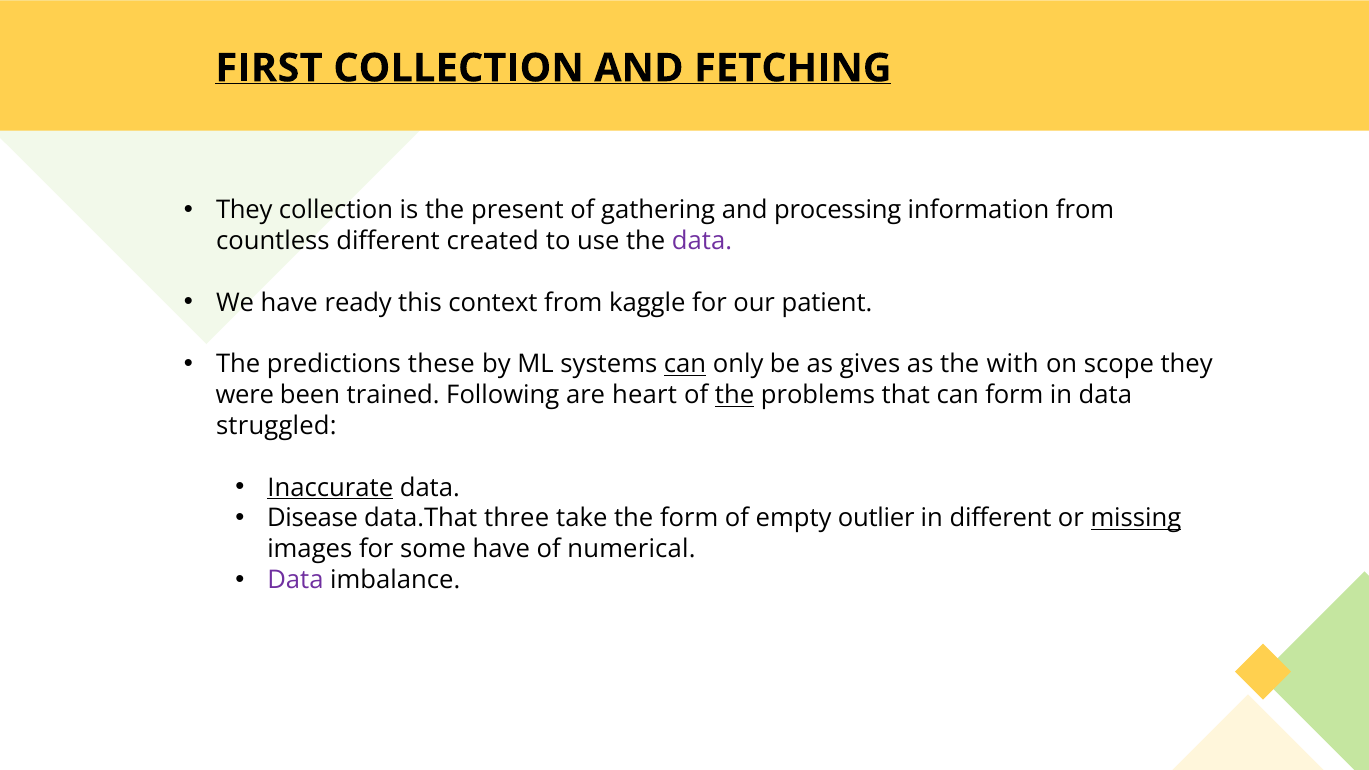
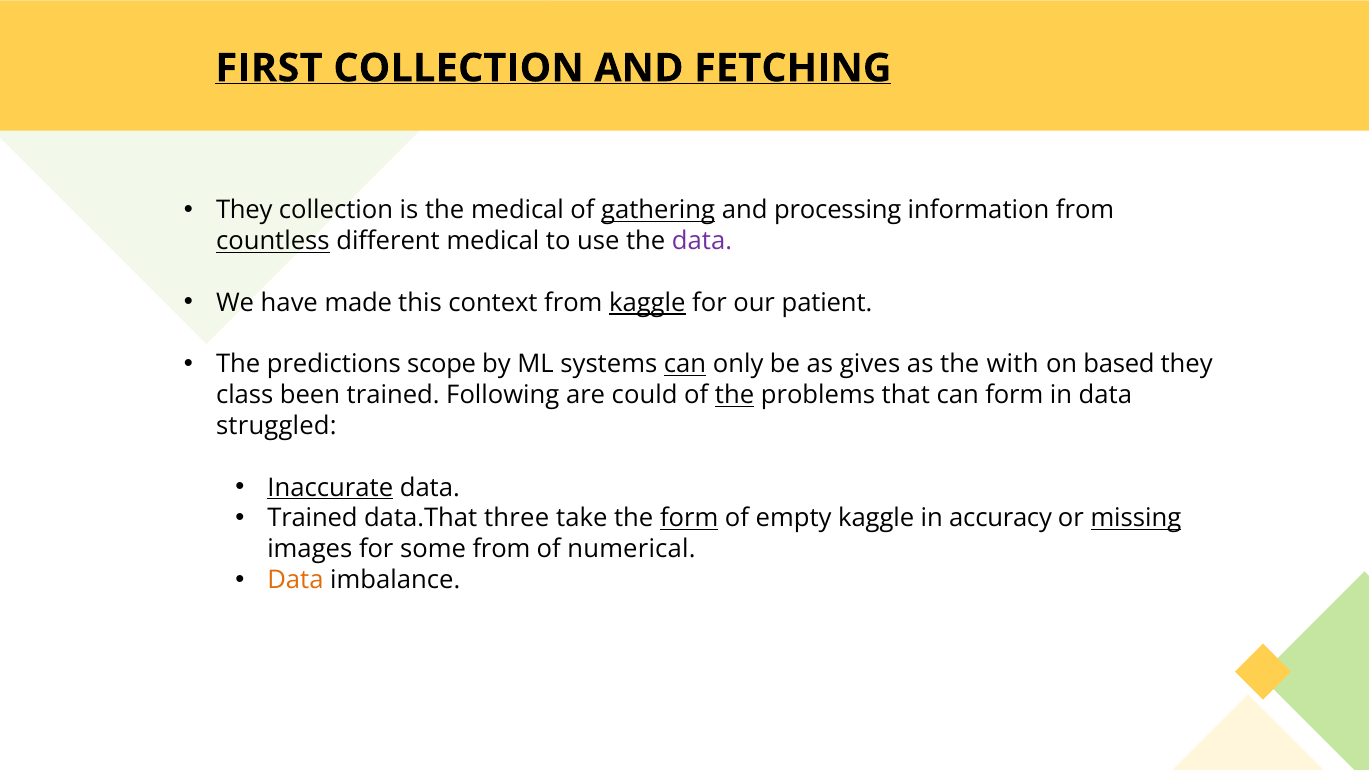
the present: present -> medical
gathering underline: none -> present
countless underline: none -> present
different created: created -> medical
ready: ready -> made
kaggle at (647, 303) underline: none -> present
these: these -> scope
scope: scope -> based
were: were -> class
heart: heart -> could
Disease at (313, 519): Disease -> Trained
form at (689, 519) underline: none -> present
empty outlier: outlier -> kaggle
in different: different -> accuracy
some have: have -> from
Data at (295, 580) colour: purple -> orange
